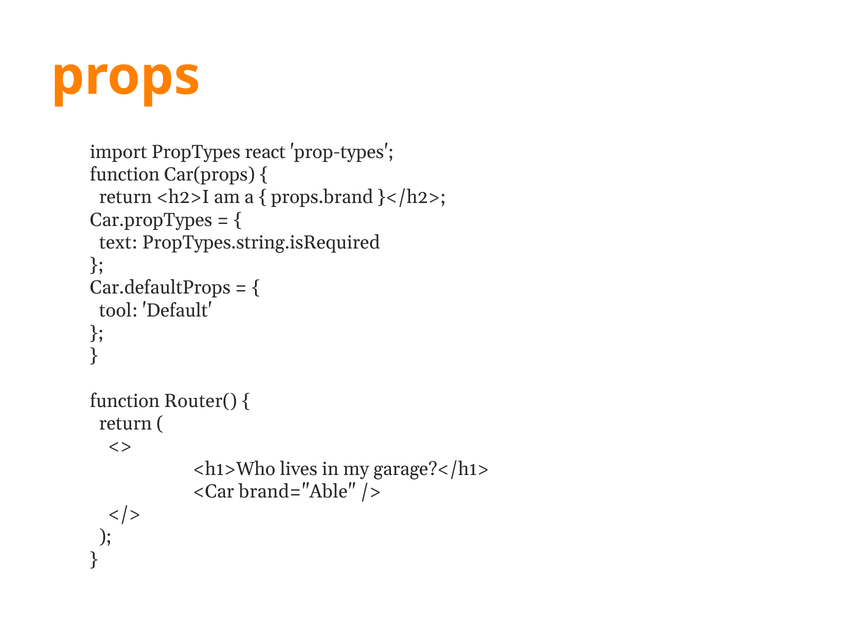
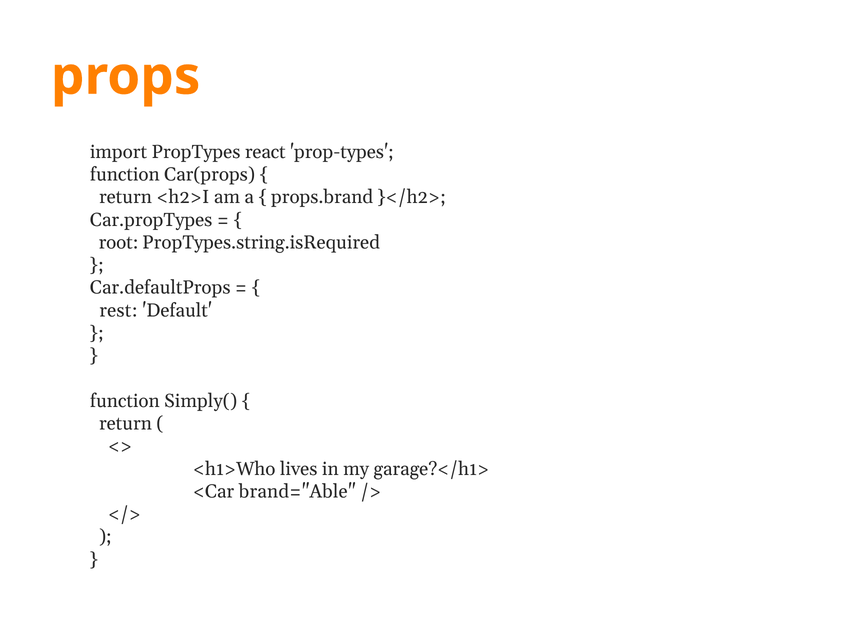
text: text -> root
tool: tool -> rest
Router(: Router( -> Simply(
